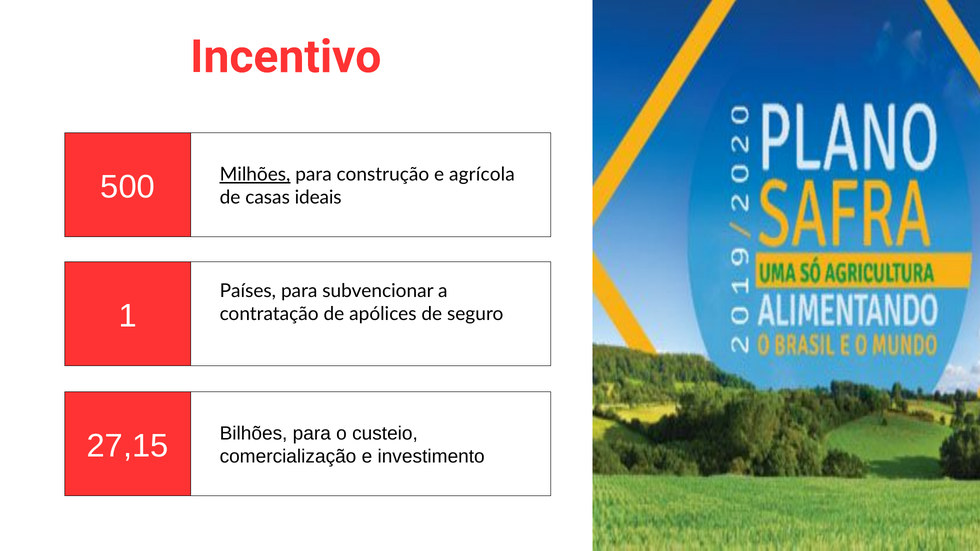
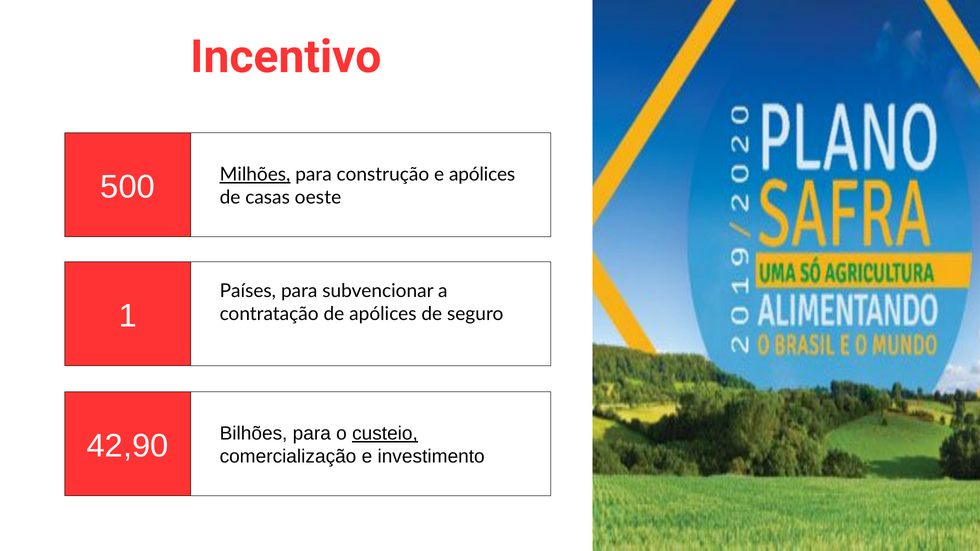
e agrícola: agrícola -> apólices
ideais: ideais -> oeste
27,15: 27,15 -> 42,90
custeio underline: none -> present
